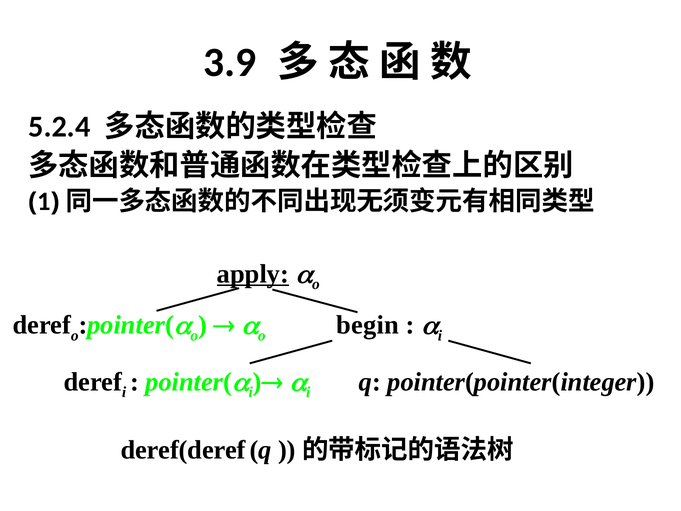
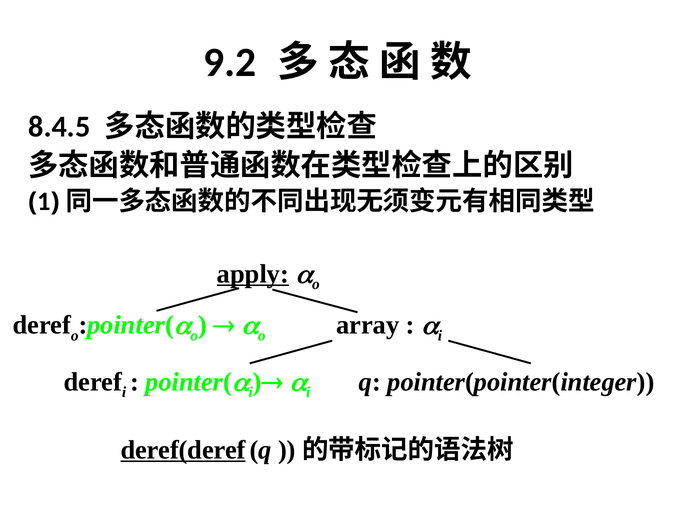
3.9: 3.9 -> 9.2
5.2.4: 5.2.4 -> 8.4.5
begin: begin -> array
deref(deref underline: none -> present
